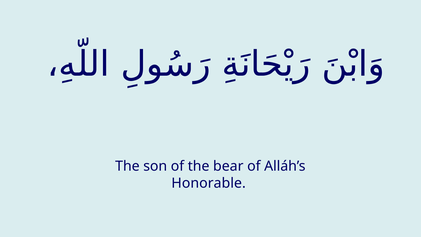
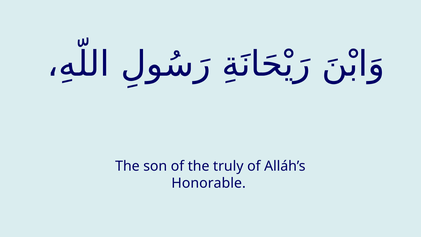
bear: bear -> truly
